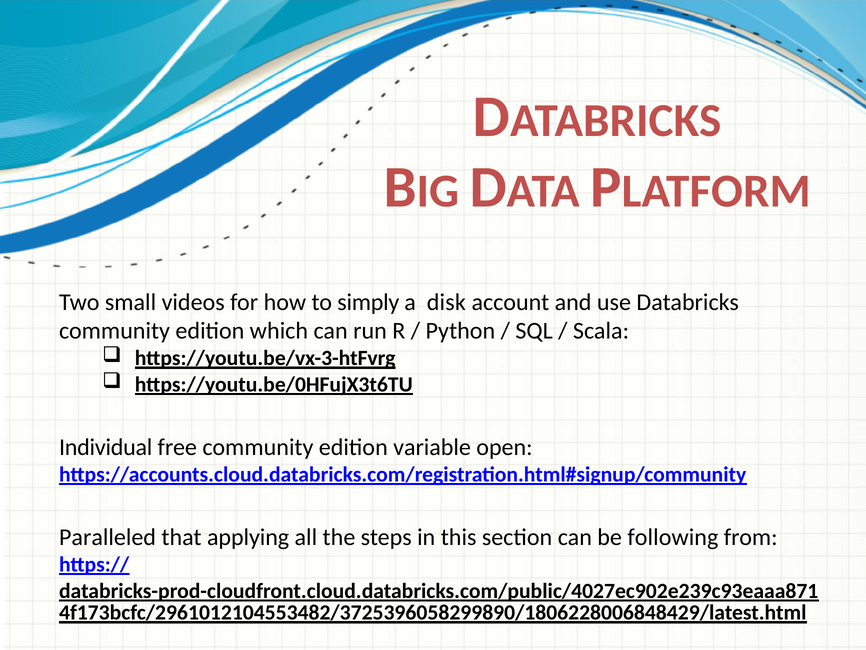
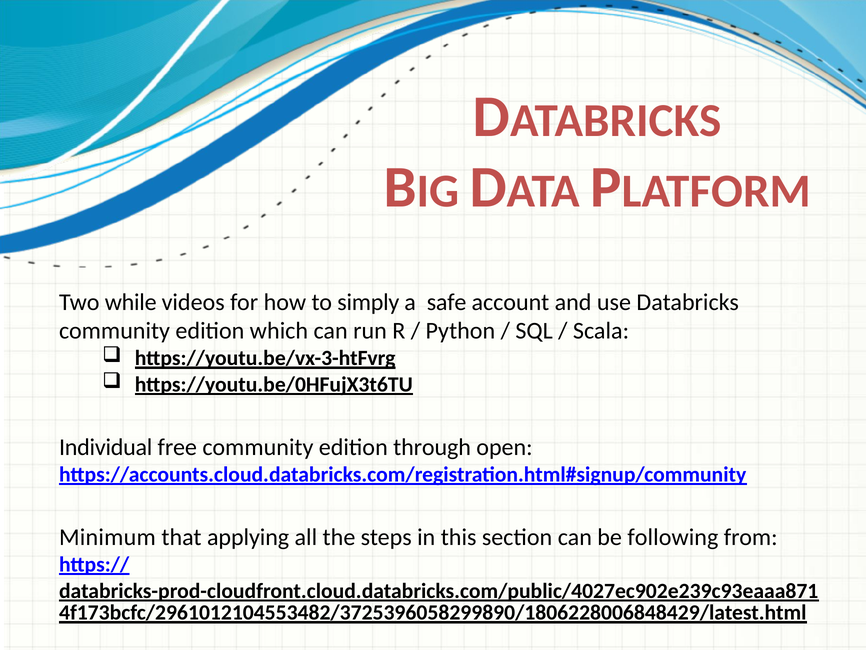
small: small -> while
disk: disk -> safe
variable: variable -> through
Paralleled: Paralleled -> Minimum
